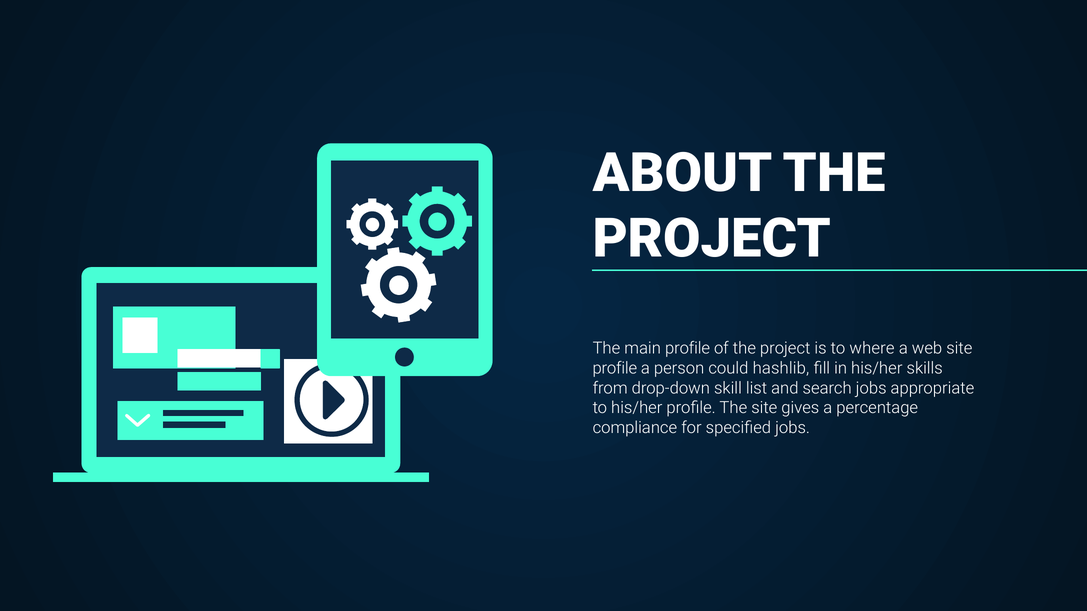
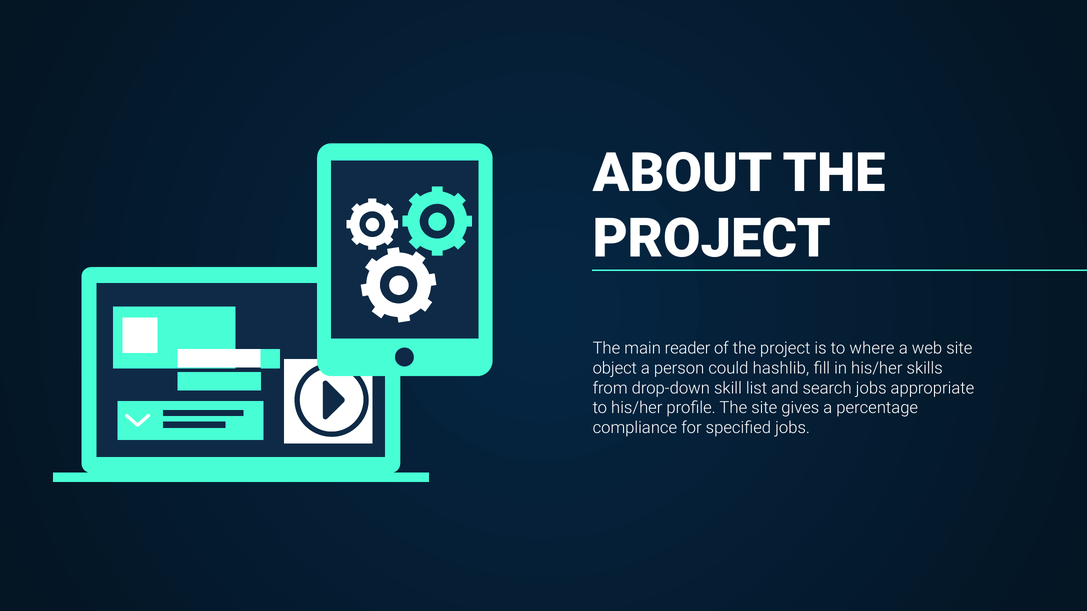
main profile: profile -> reader
profile at (615, 368): profile -> object
